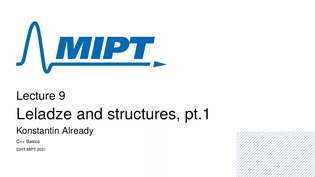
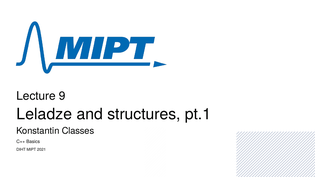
Already: Already -> Classes
